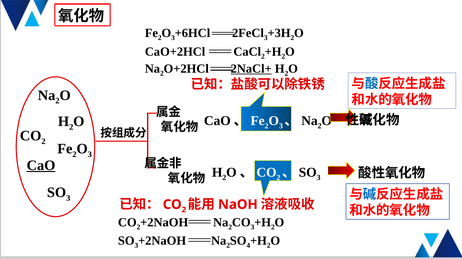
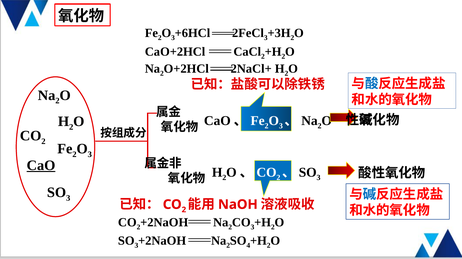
2NaCl+ underline: present -> none
